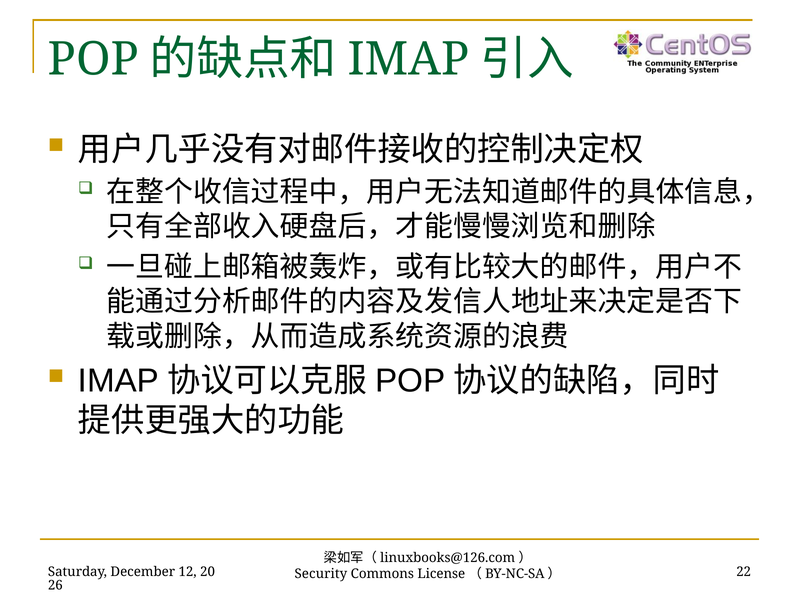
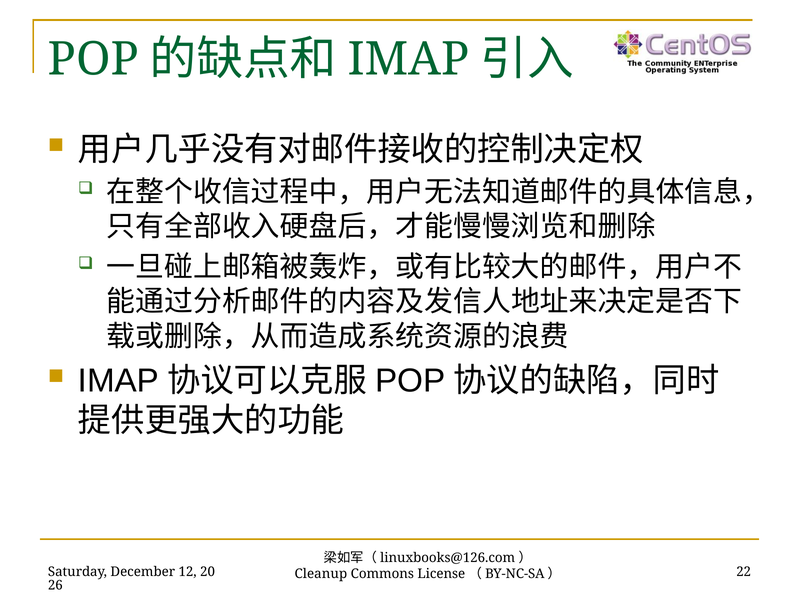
Security: Security -> Cleanup
